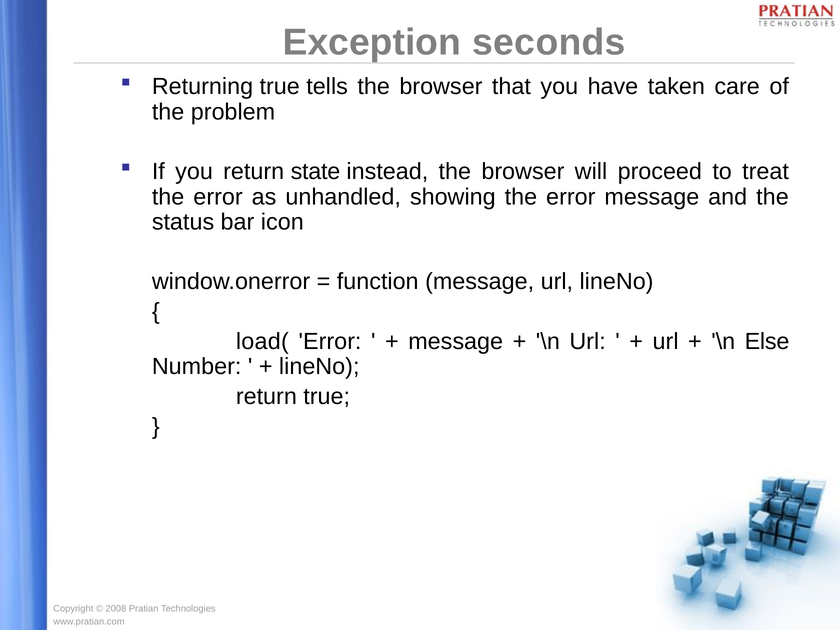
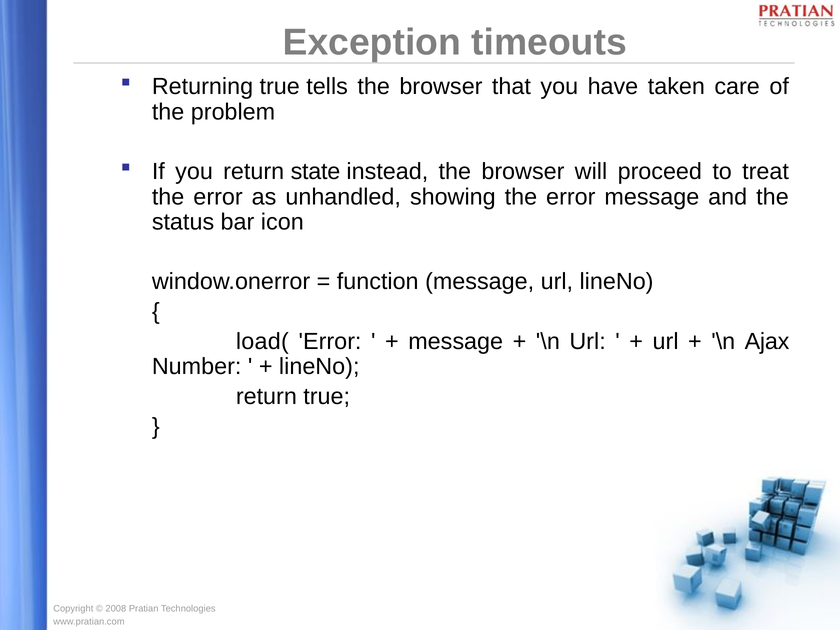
seconds: seconds -> timeouts
Else: Else -> Ajax
